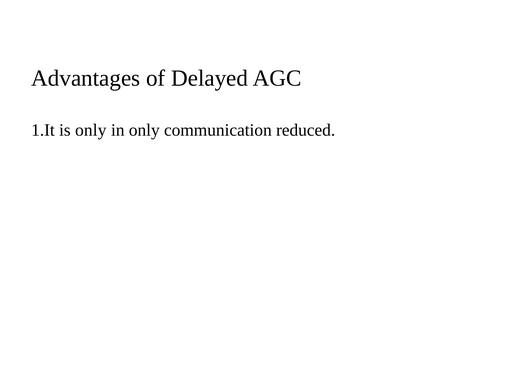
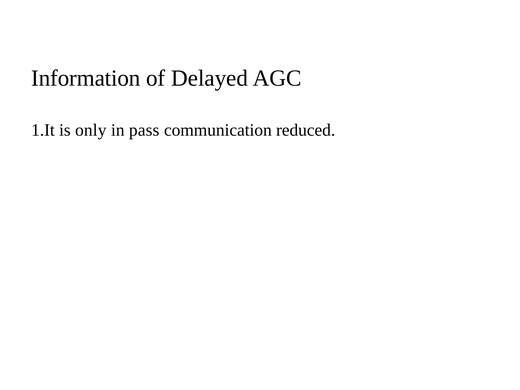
Advantages: Advantages -> Information
in only: only -> pass
